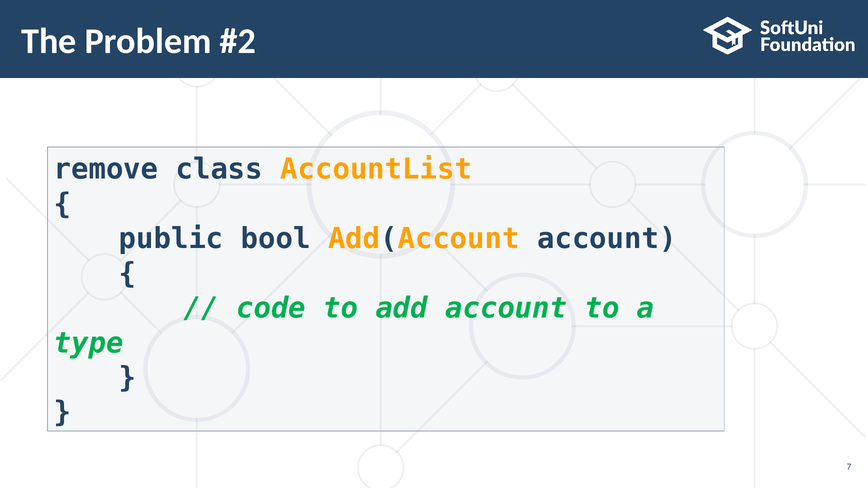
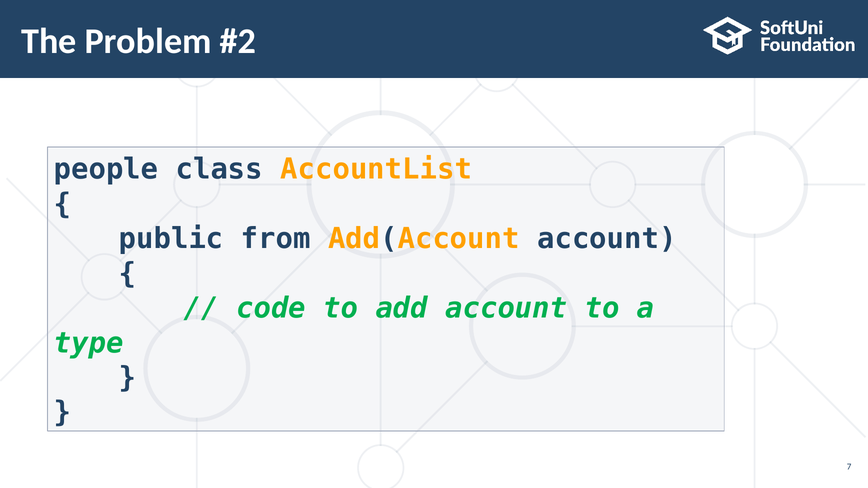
remove: remove -> people
bool: bool -> from
